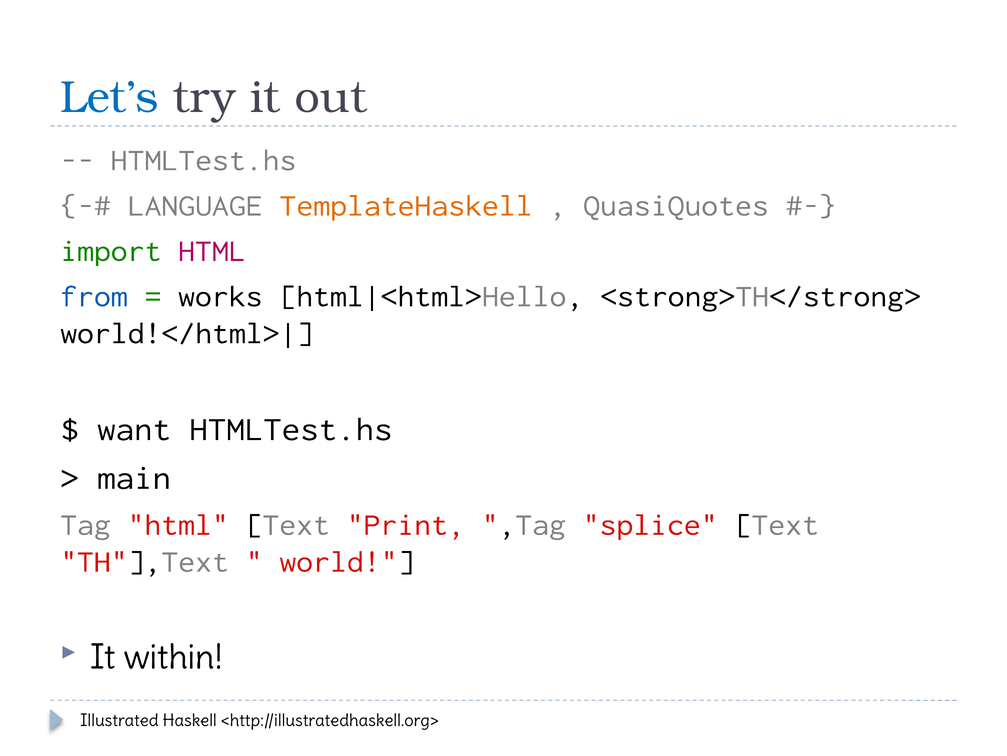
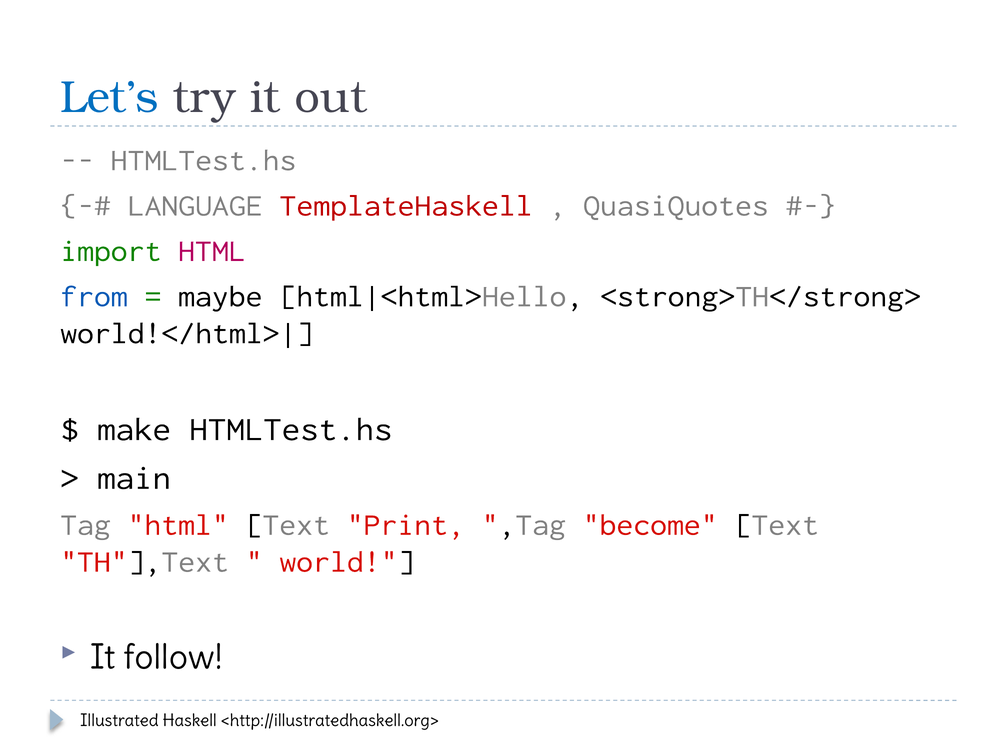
TemplateHaskell colour: orange -> red
works: works -> maybe
want: want -> make
splice: splice -> become
within: within -> follow
